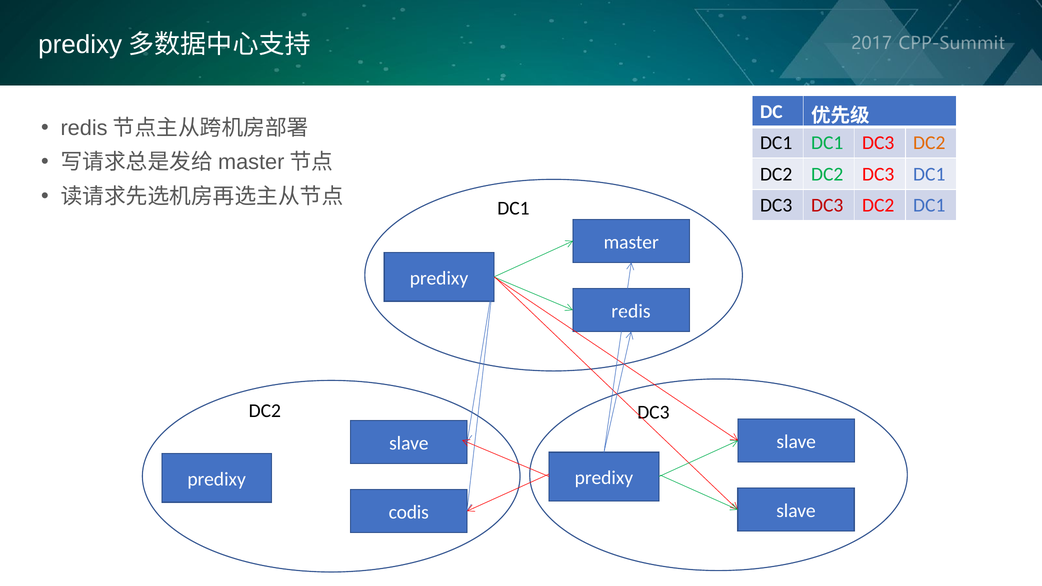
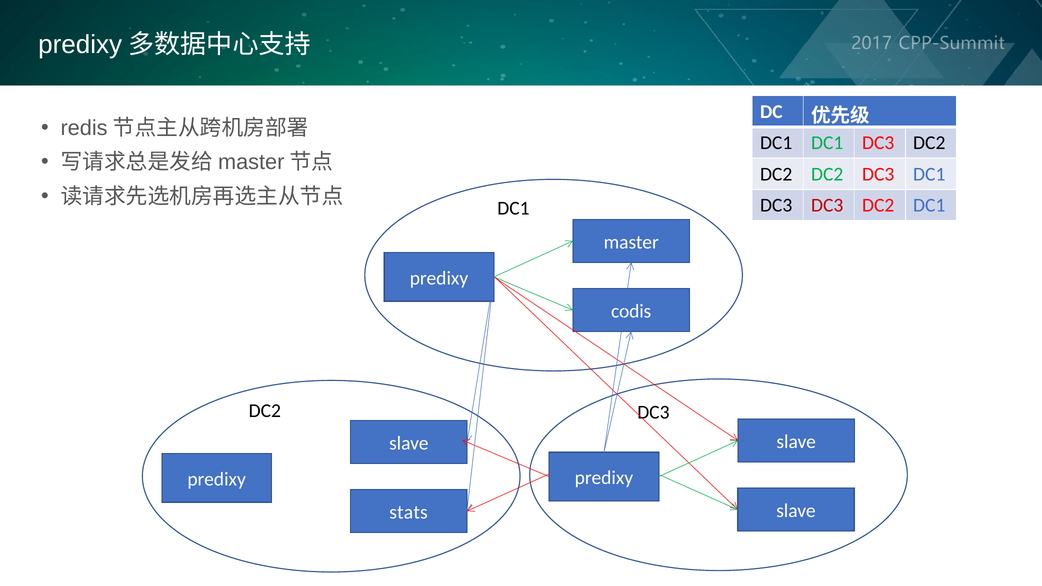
DC2 at (929, 143) colour: orange -> black
redis: redis -> codis
codis: codis -> stats
